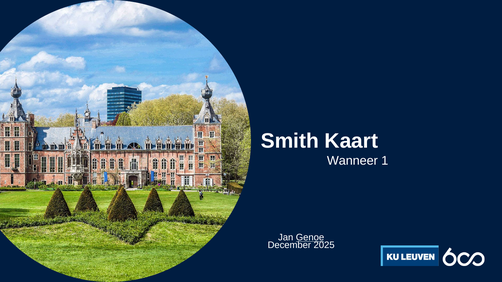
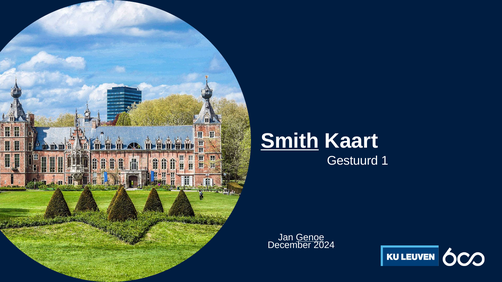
Smith underline: none -> present
Wanneer: Wanneer -> Gestuurd
2025: 2025 -> 2024
